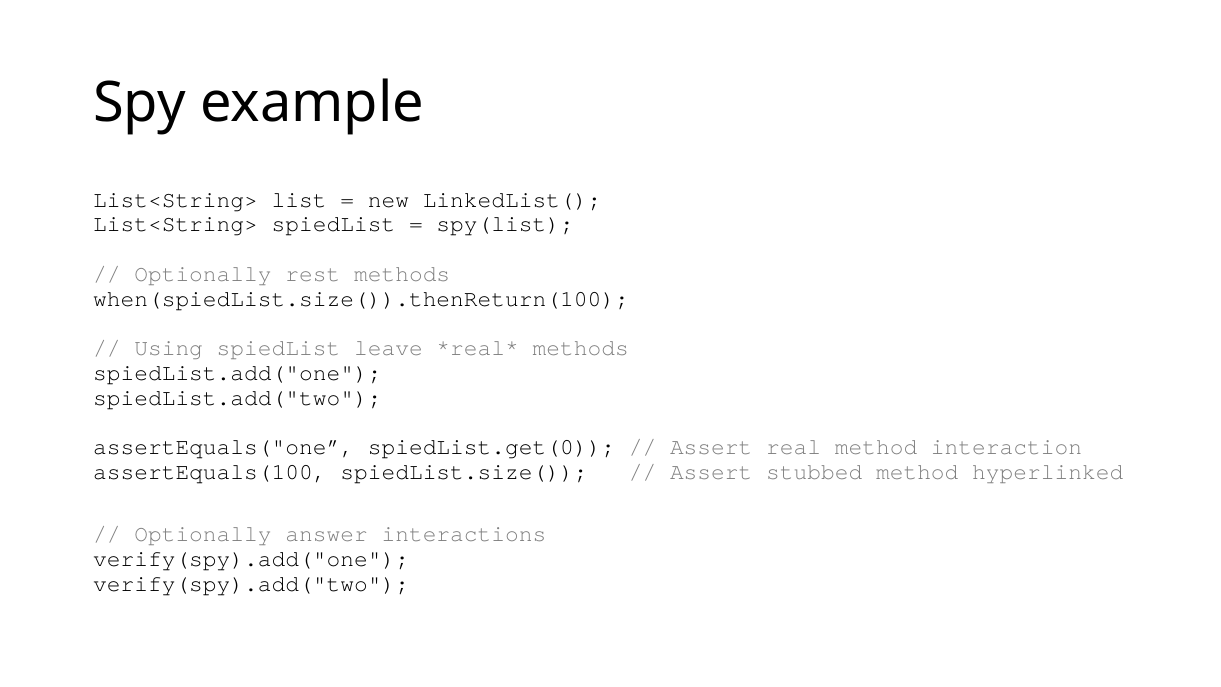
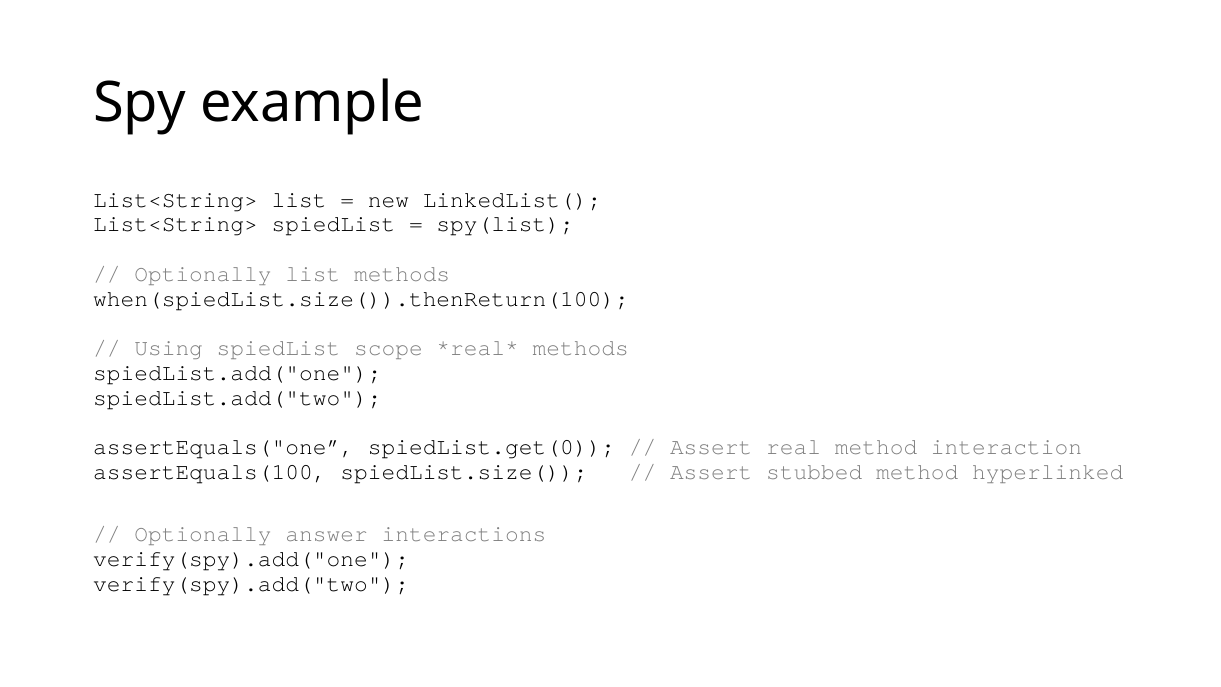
Optionally rest: rest -> list
leave: leave -> scope
